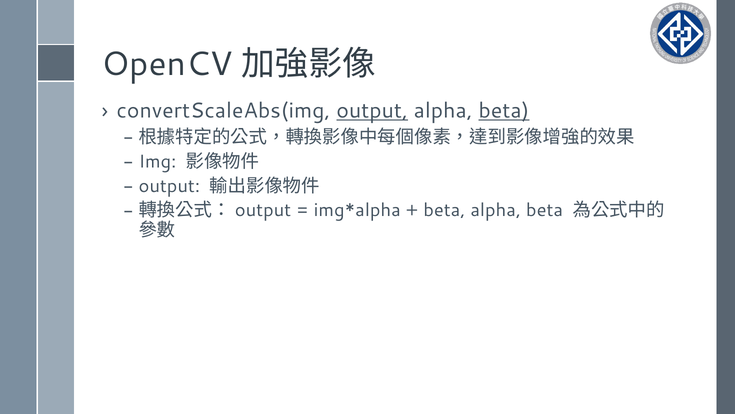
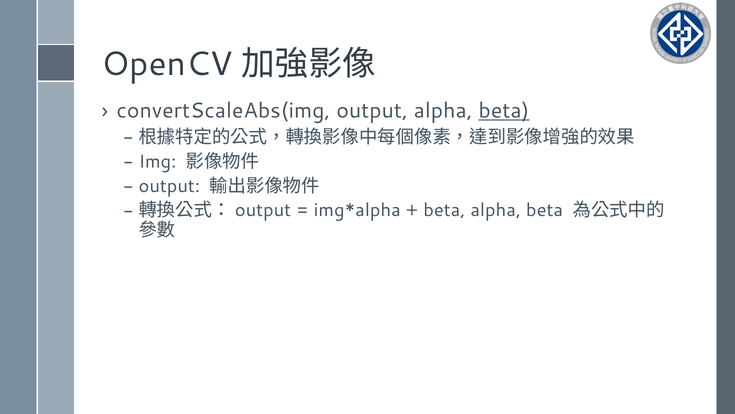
output at (372, 111) underline: present -> none
